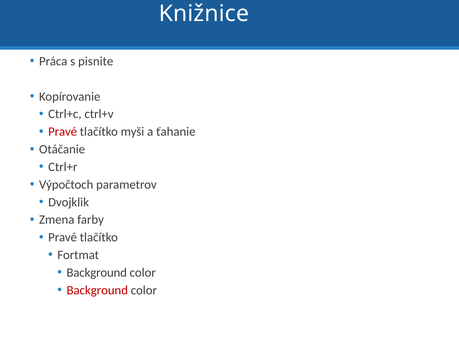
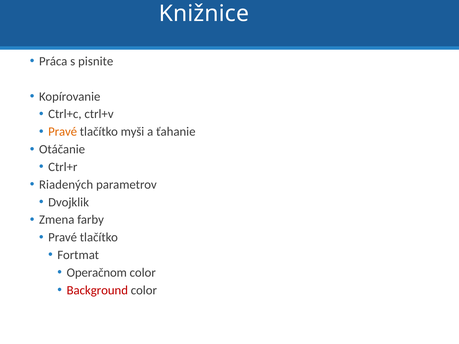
Pravé at (63, 132) colour: red -> orange
Výpočtoch: Výpočtoch -> Riadených
Background at (97, 273): Background -> Operačnom
